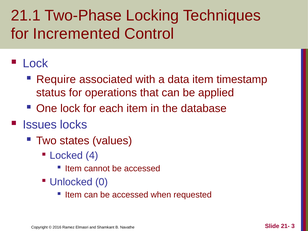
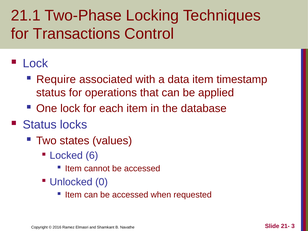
Incremented: Incremented -> Transactions
Issues at (40, 125): Issues -> Status
4: 4 -> 6
